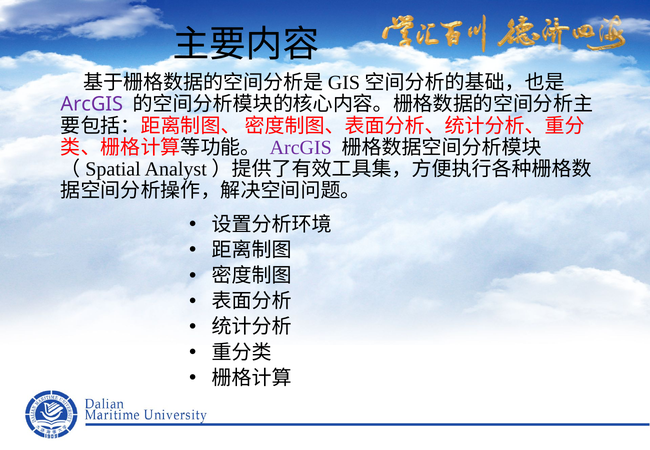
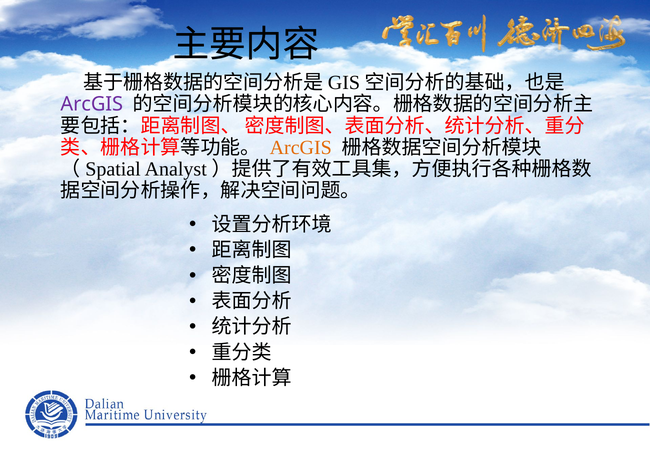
ArcGIS at (301, 148) colour: purple -> orange
